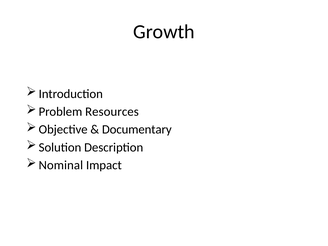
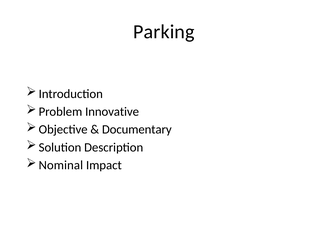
Growth: Growth -> Parking
Resources: Resources -> Innovative
